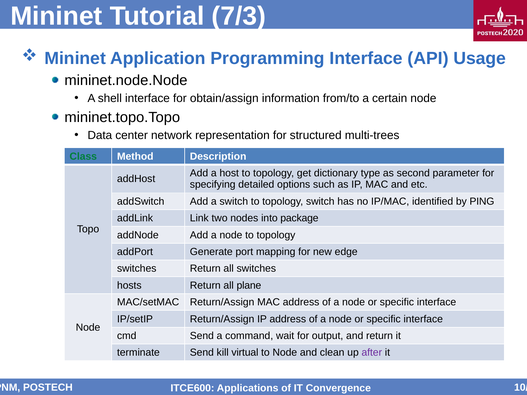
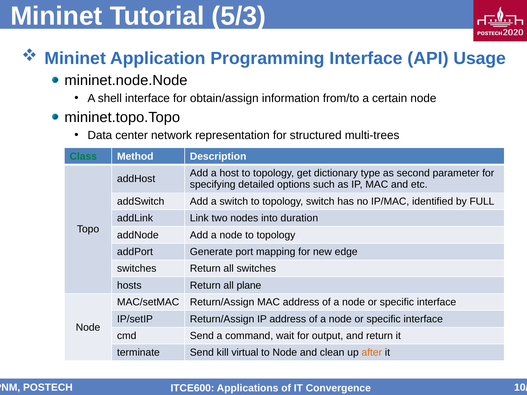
7/3: 7/3 -> 5/3
PING: PING -> FULL
package: package -> duration
after colour: purple -> orange
